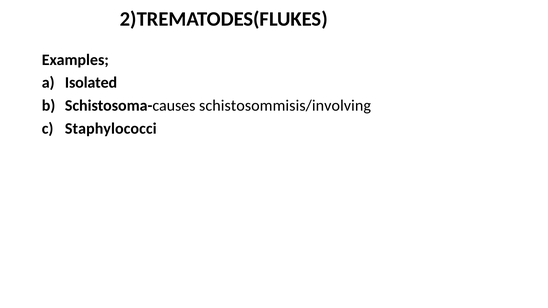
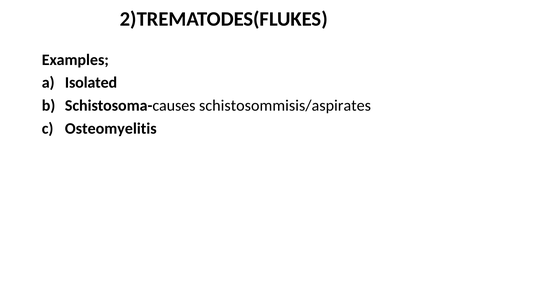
schistosommisis/involving: schistosommisis/involving -> schistosommisis/aspirates
Staphylococci: Staphylococci -> Osteomyelitis
